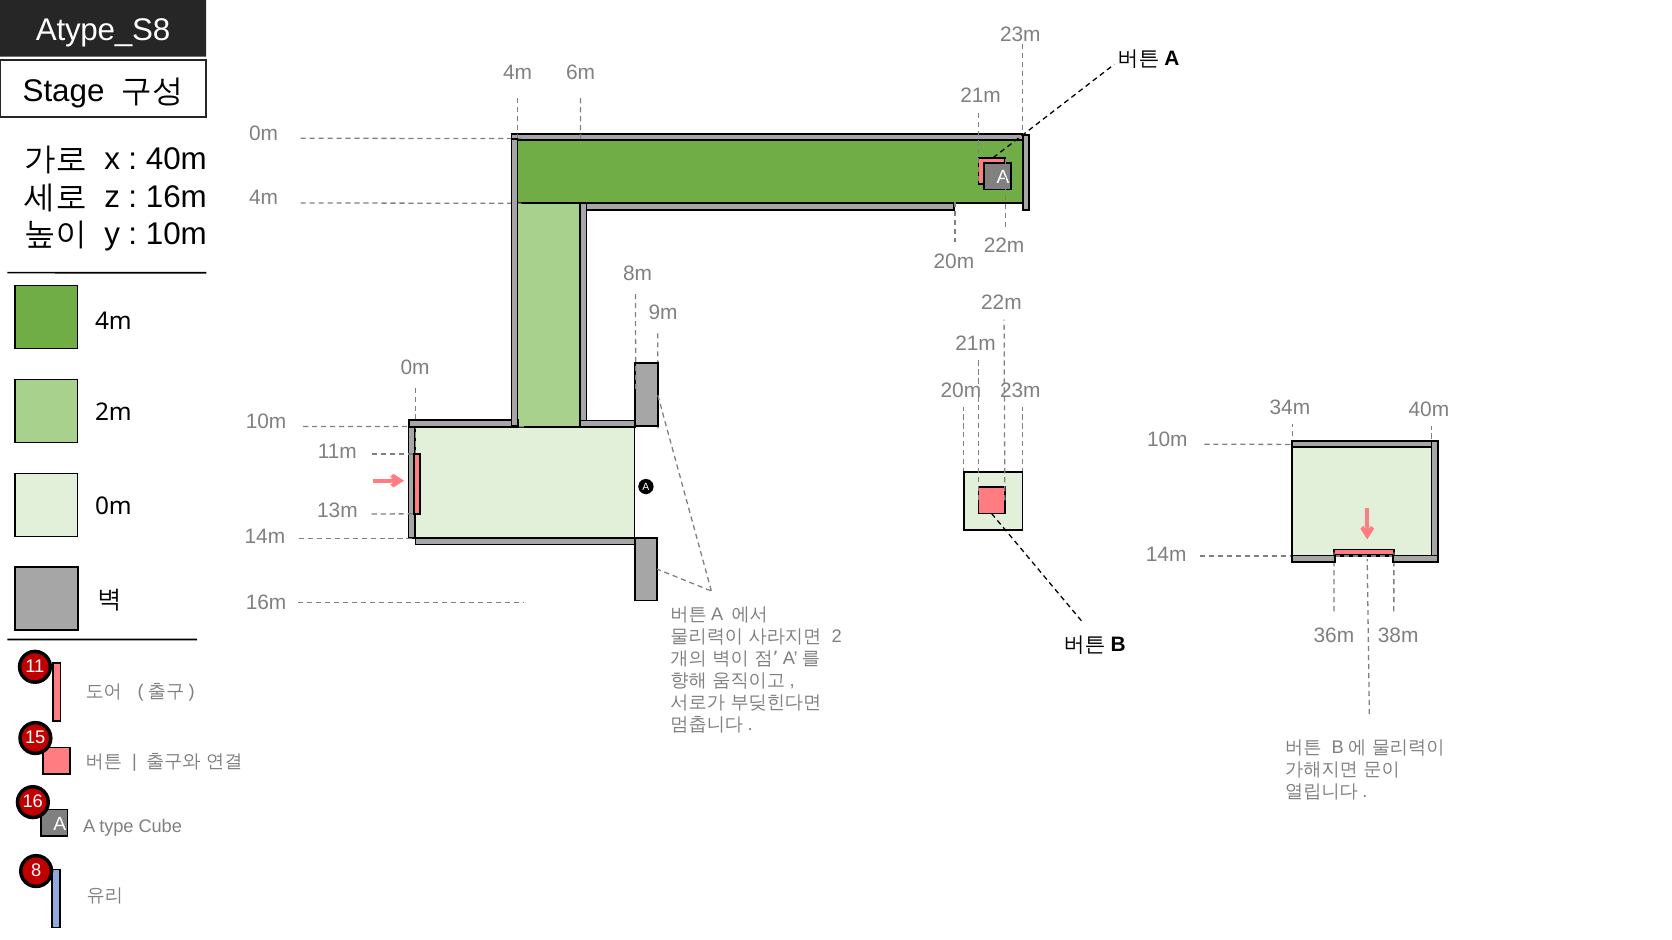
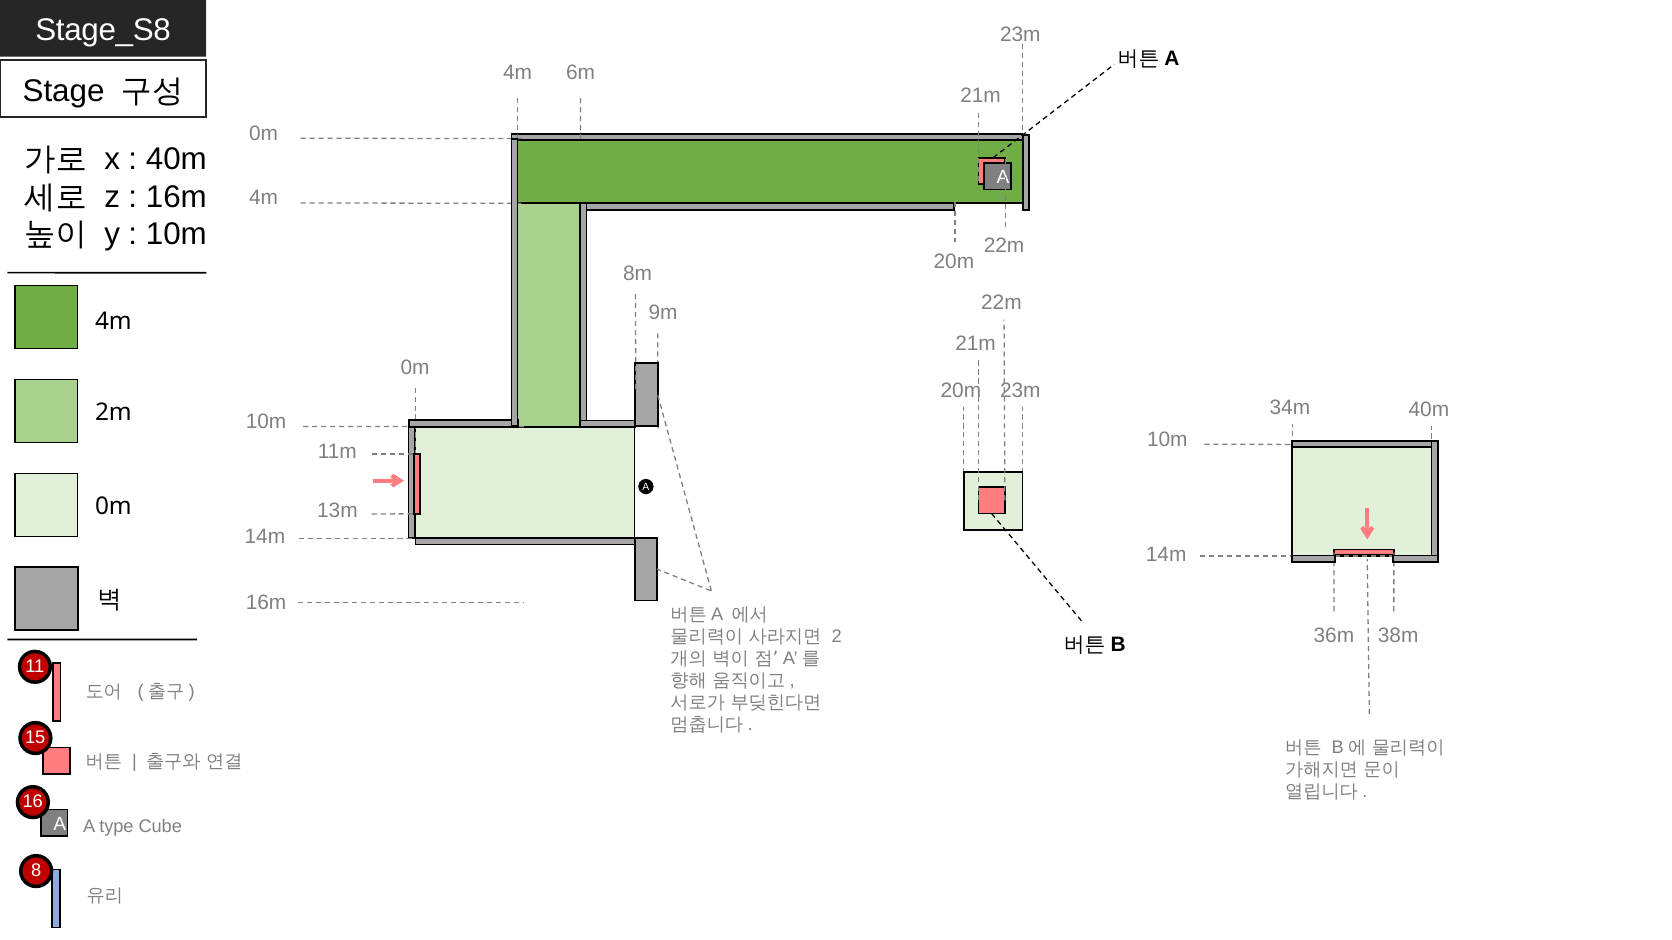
Atype_S8: Atype_S8 -> Stage_S8
